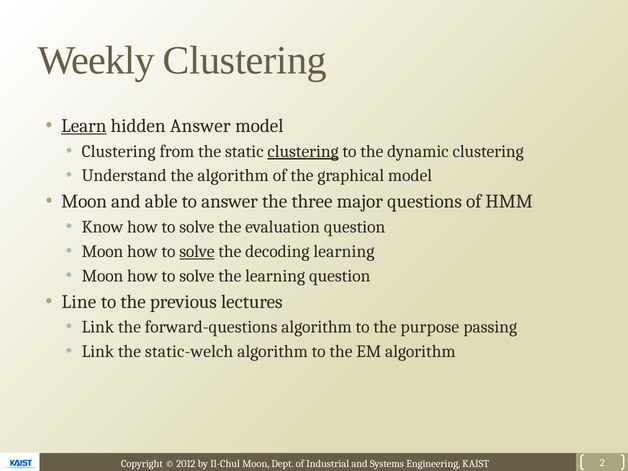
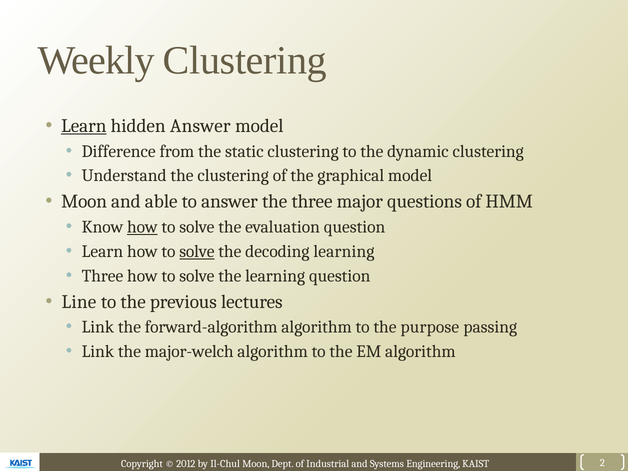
Clustering at (119, 151): Clustering -> Difference
clustering at (303, 151) underline: present -> none
the algorithm: algorithm -> clustering
how at (142, 227) underline: none -> present
Moon at (102, 251): Moon -> Learn
Moon at (102, 276): Moon -> Three
forward-questions: forward-questions -> forward-algorithm
static-welch: static-welch -> major-welch
